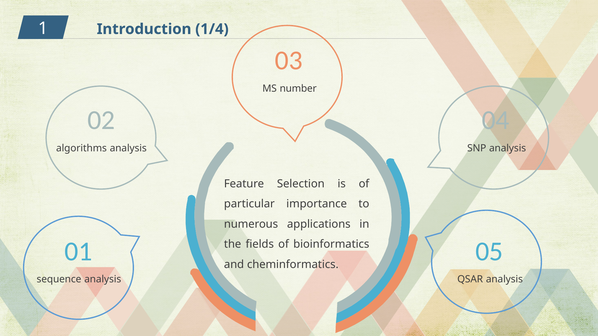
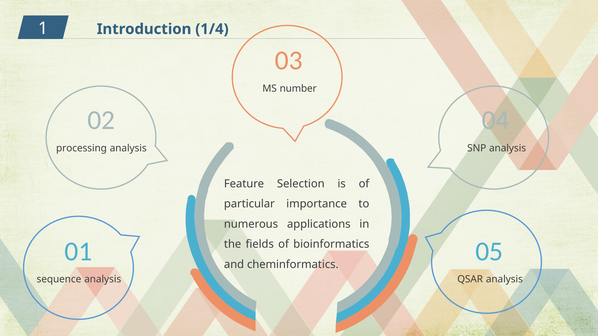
algorithms: algorithms -> processing
